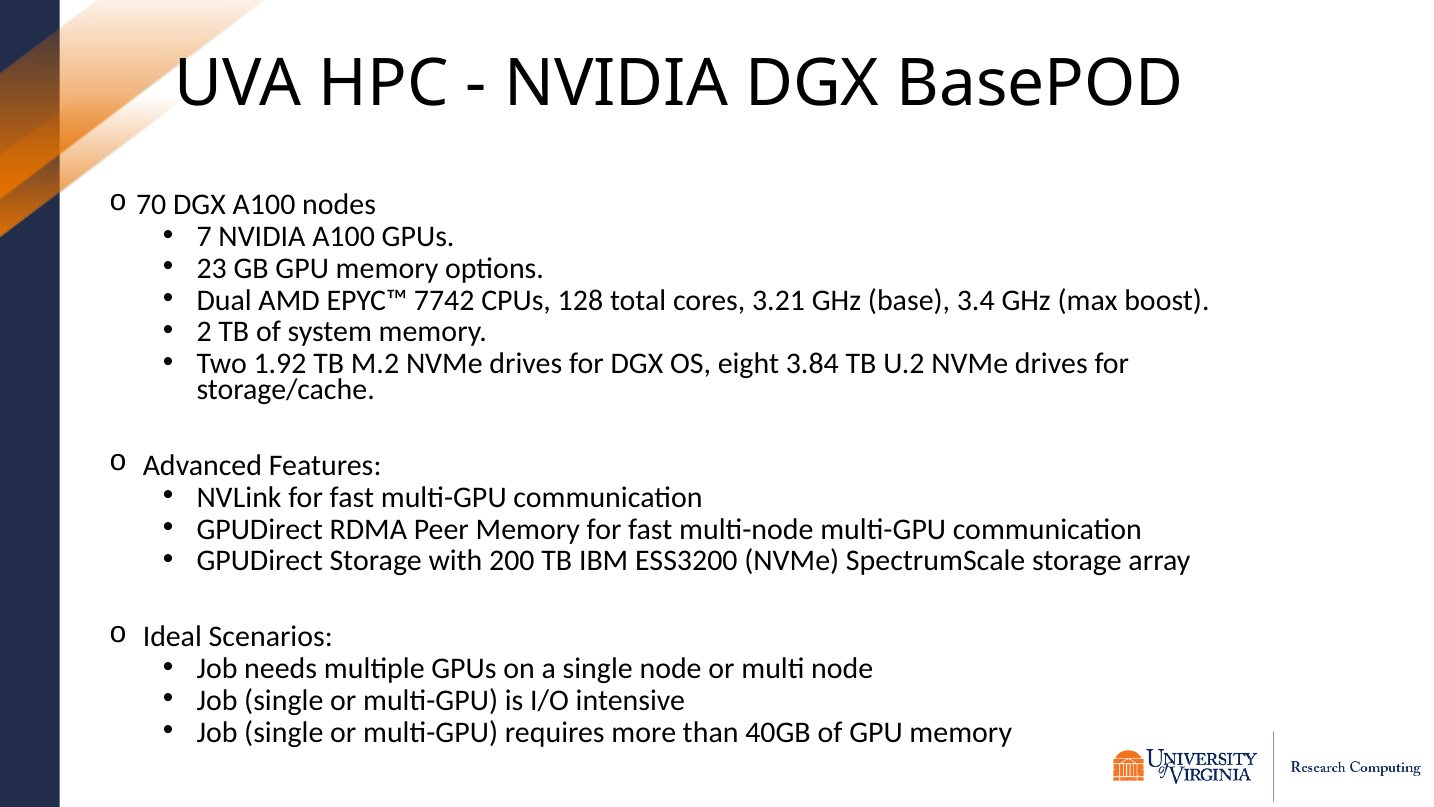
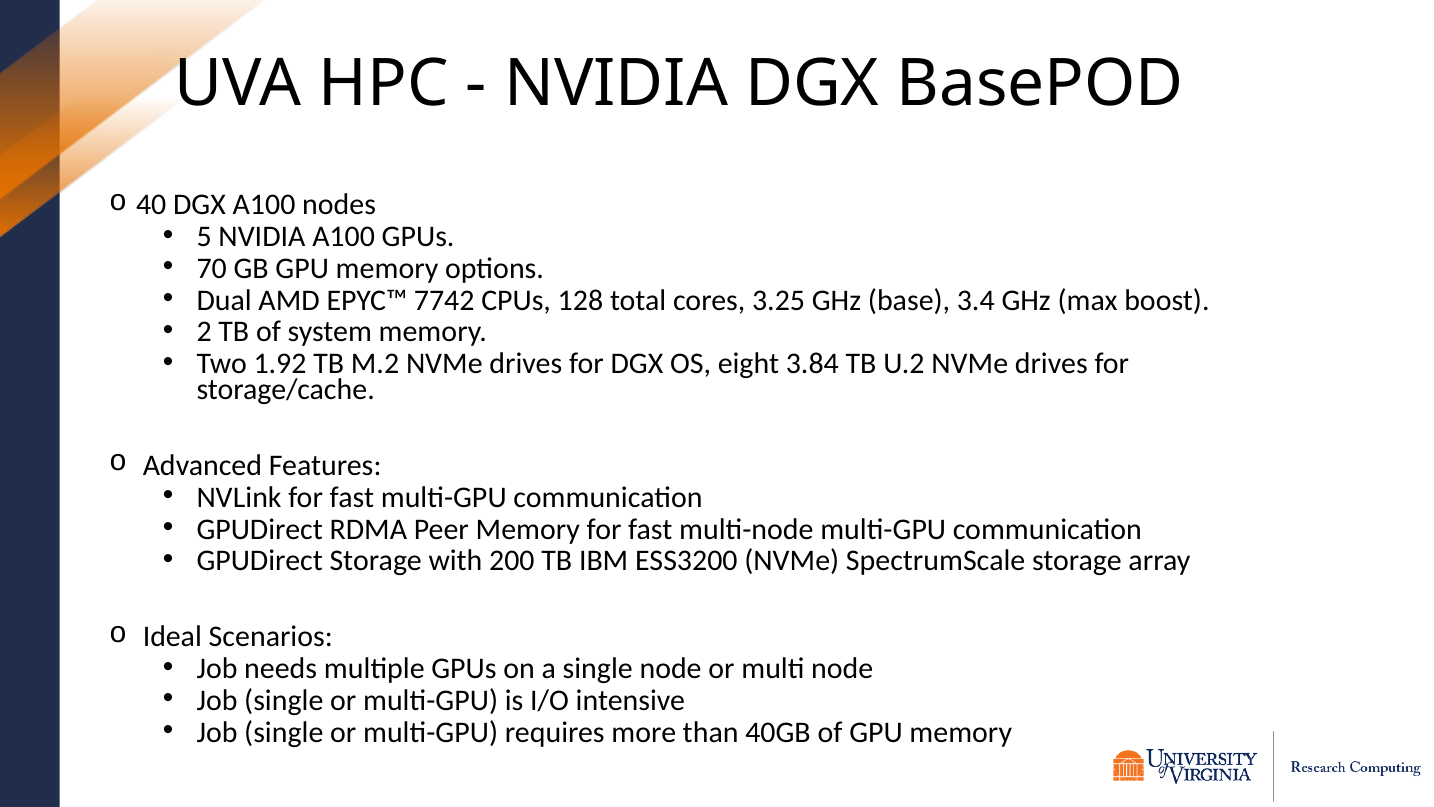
70: 70 -> 40
7: 7 -> 5
23: 23 -> 70
3.21: 3.21 -> 3.25
